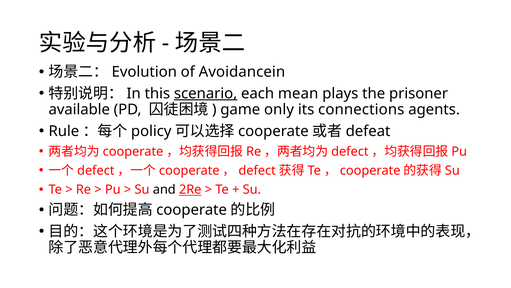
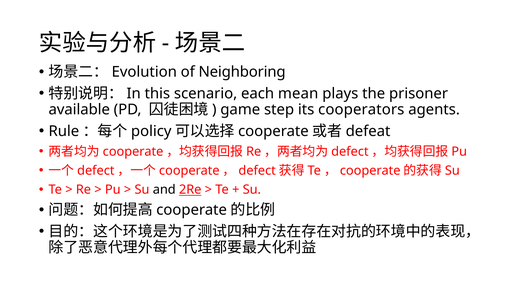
Avoidancein: Avoidancein -> Neighboring
scenario underline: present -> none
only: only -> step
connections: connections -> cooperators
